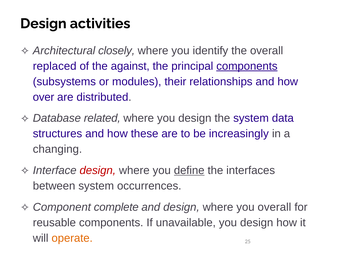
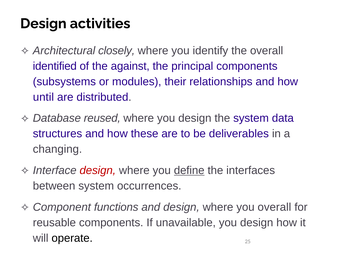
replaced: replaced -> identified
components at (247, 66) underline: present -> none
over: over -> until
related: related -> reused
increasingly: increasingly -> deliverables
complete: complete -> functions
operate colour: orange -> black
